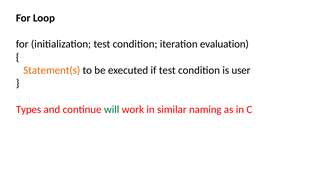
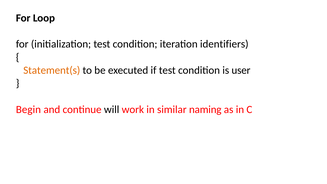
evaluation: evaluation -> identifiers
Types: Types -> Begin
will colour: green -> black
